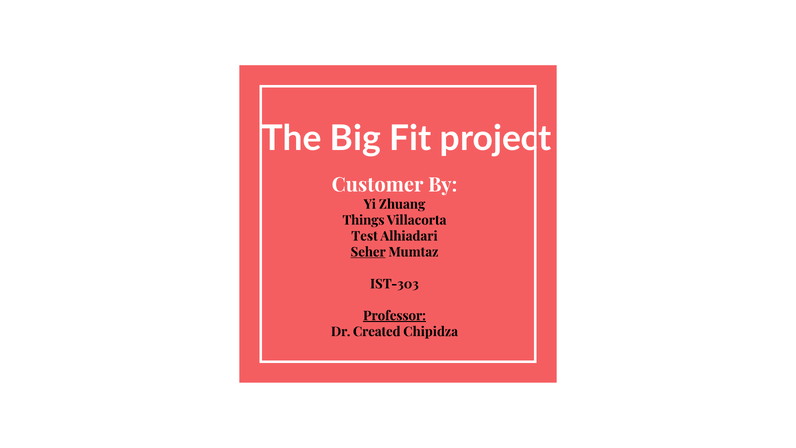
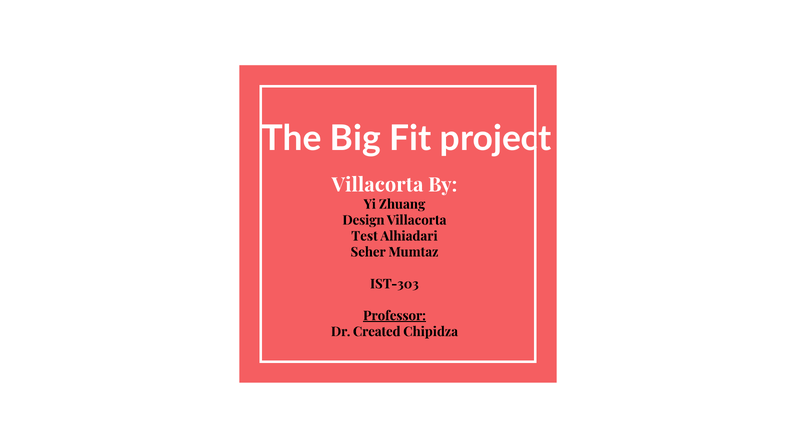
Customer at (378, 185): Customer -> Villacorta
Things: Things -> Design
Seher underline: present -> none
